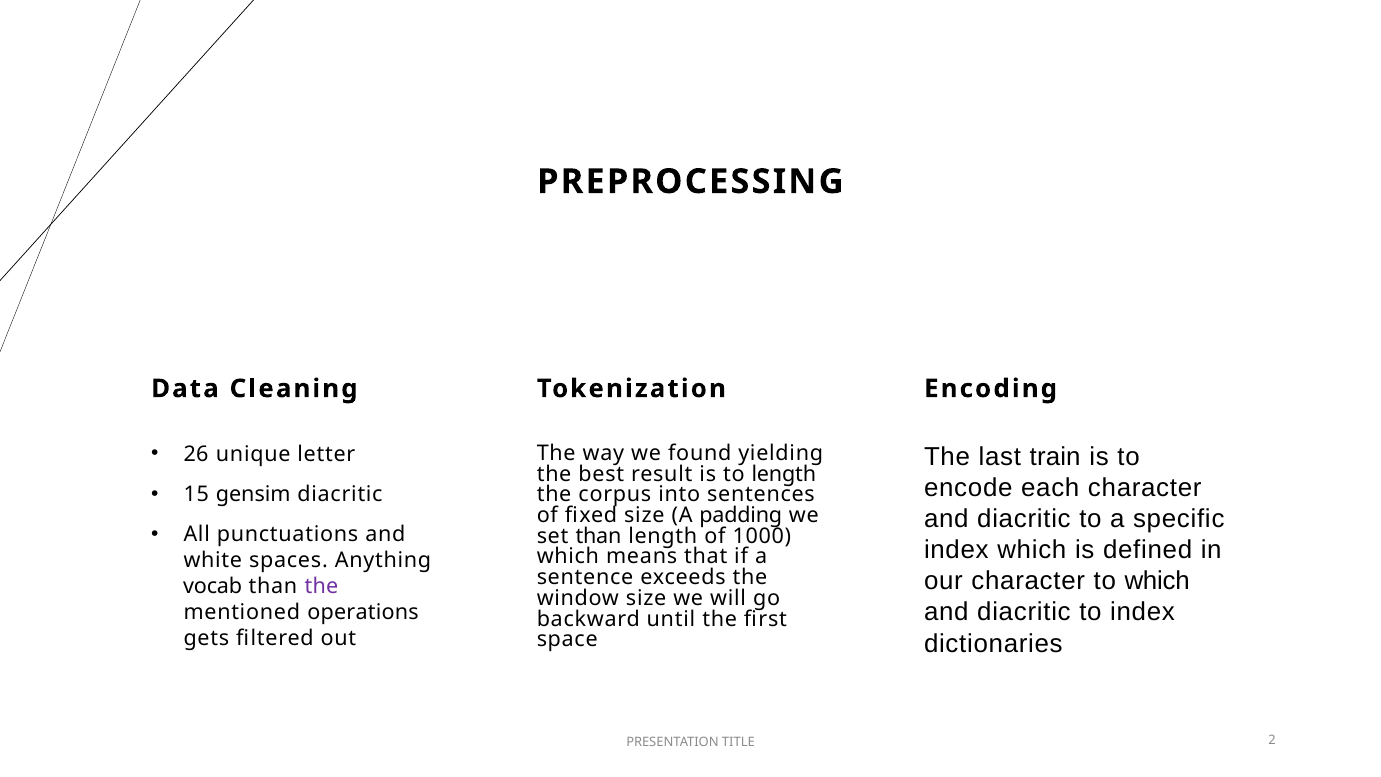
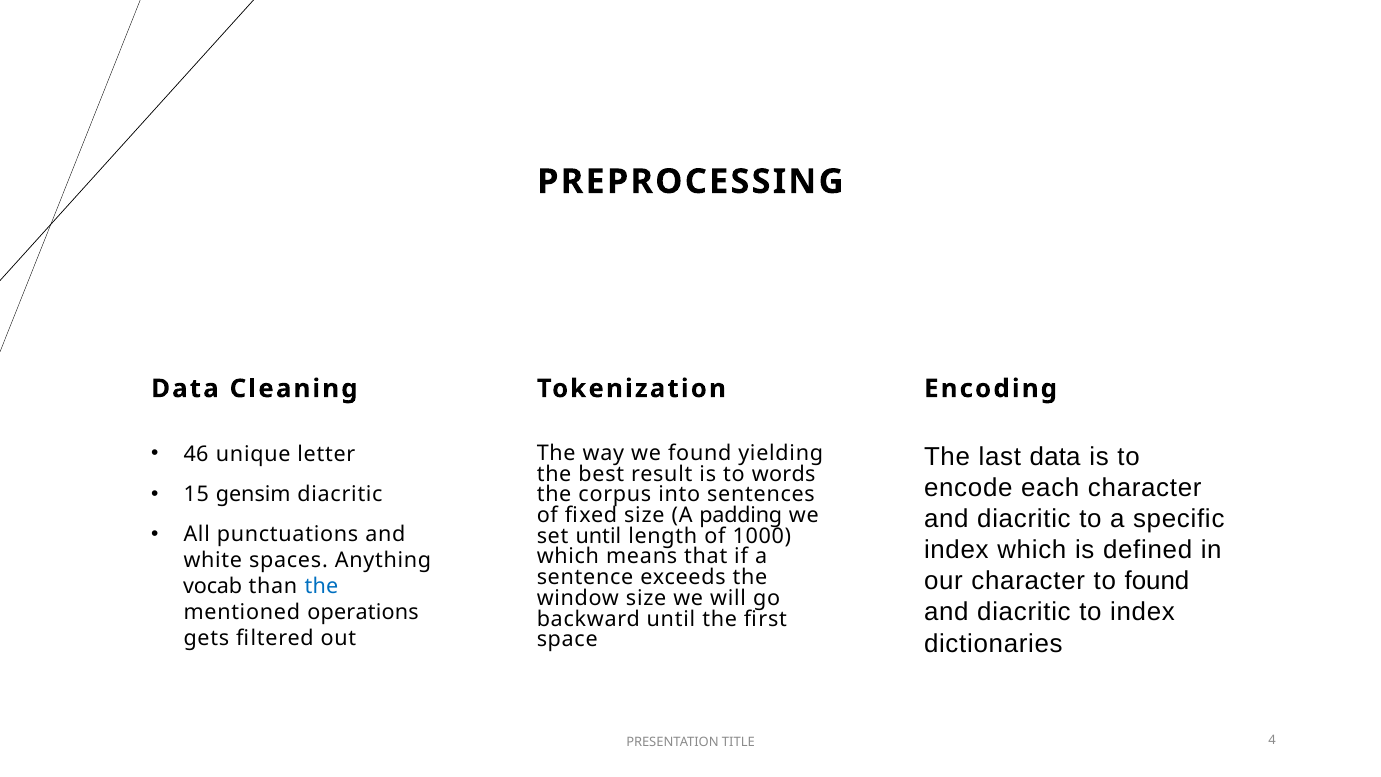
26: 26 -> 46
last train: train -> data
to length: length -> words
set than: than -> until
to which: which -> found
the at (322, 586) colour: purple -> blue
2: 2 -> 4
